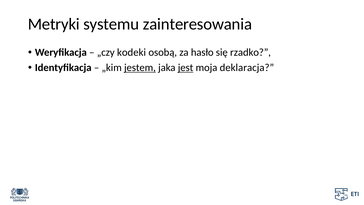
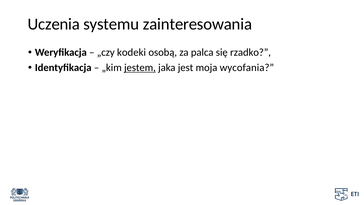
Metryki: Metryki -> Uczenia
hasło: hasło -> palca
jest underline: present -> none
deklaracja: deklaracja -> wycofania
